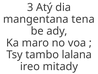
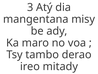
tena: tena -> misy
lalana: lalana -> derao
